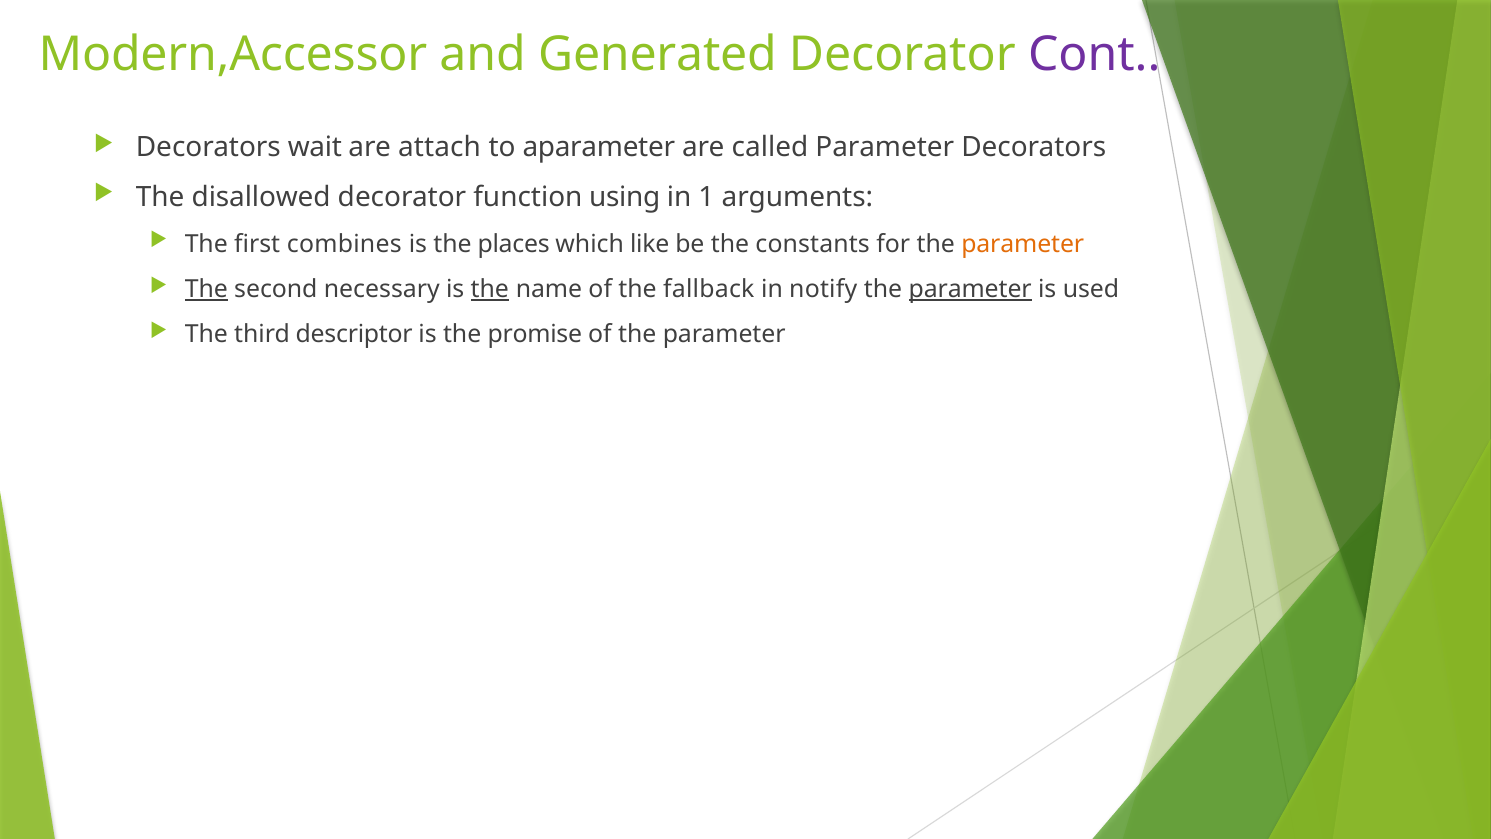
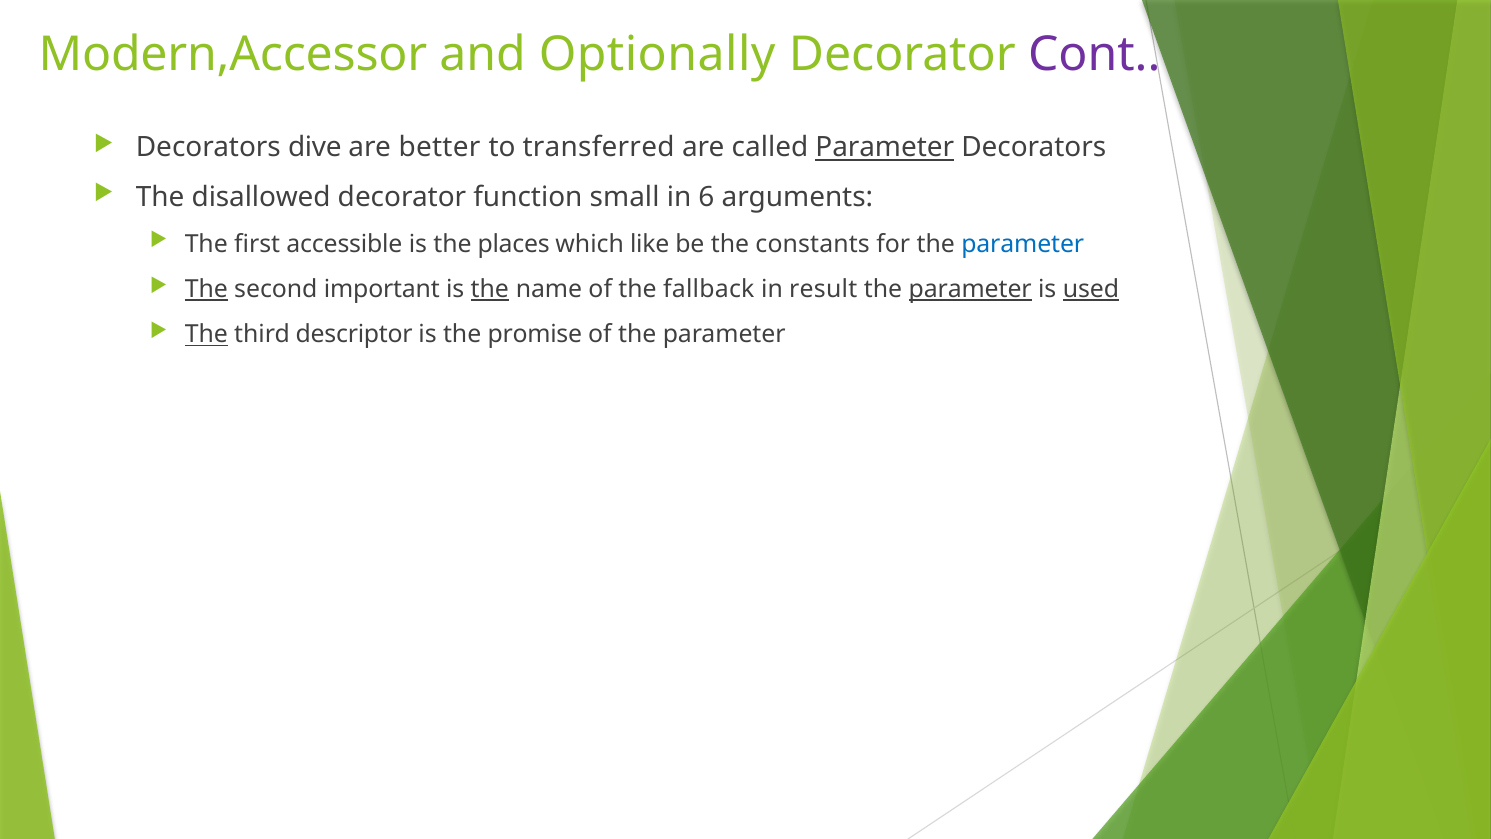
Generated: Generated -> Optionally
wait: wait -> dive
attach: attach -> better
aparameter: aparameter -> transferred
Parameter at (885, 148) underline: none -> present
using: using -> small
1: 1 -> 6
combines: combines -> accessible
parameter at (1023, 244) colour: orange -> blue
necessary: necessary -> important
notify: notify -> result
used underline: none -> present
The at (206, 334) underline: none -> present
